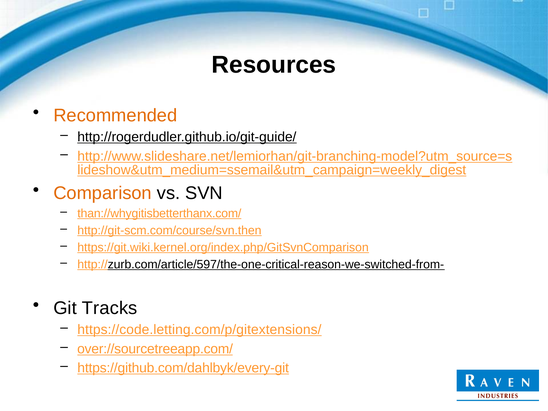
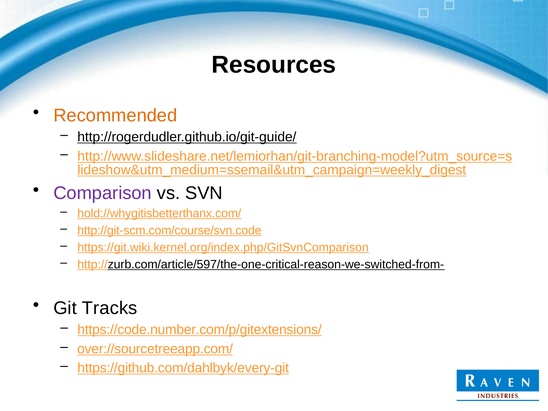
Comparison colour: orange -> purple
than://whygitisbetterthanx.com/: than://whygitisbetterthanx.com/ -> hold://whygitisbetterthanx.com/
http://git-scm.com/course/svn.then: http://git-scm.com/course/svn.then -> http://git-scm.com/course/svn.code
https://code.letting.com/p/gitextensions/: https://code.letting.com/p/gitextensions/ -> https://code.number.com/p/gitextensions/
